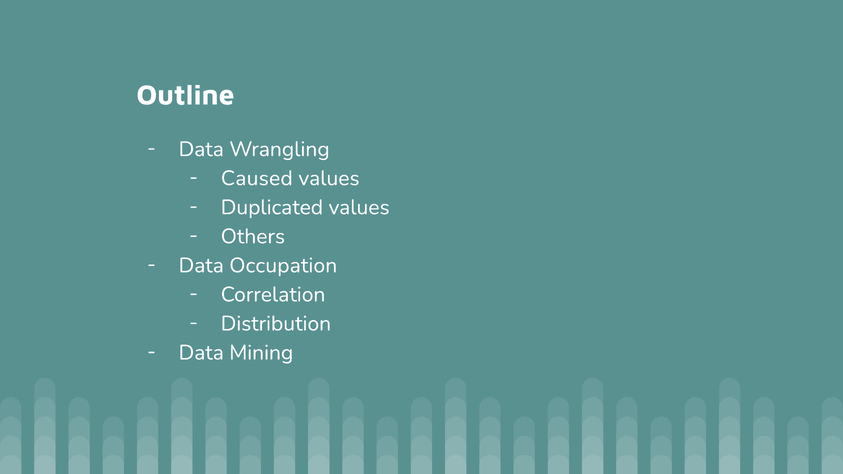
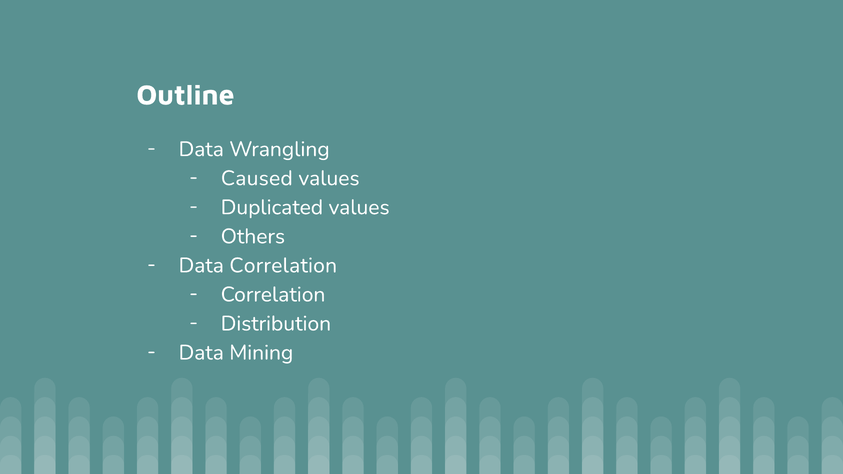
Data Occupation: Occupation -> Correlation
